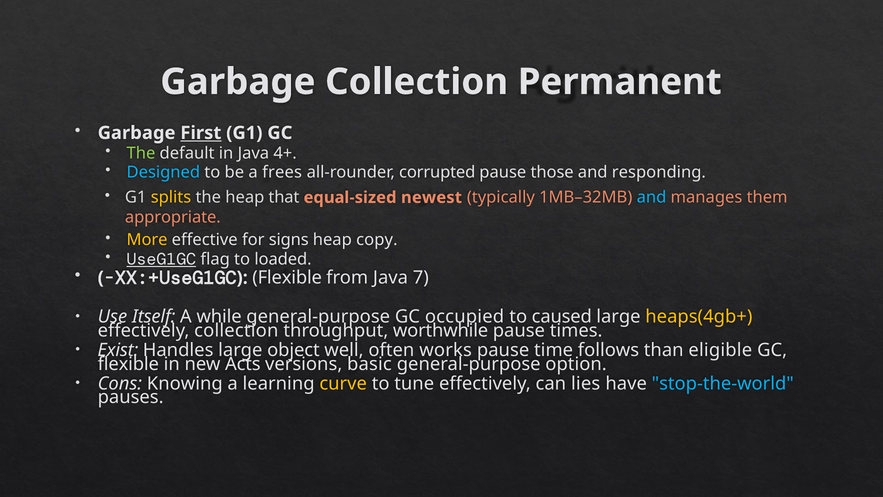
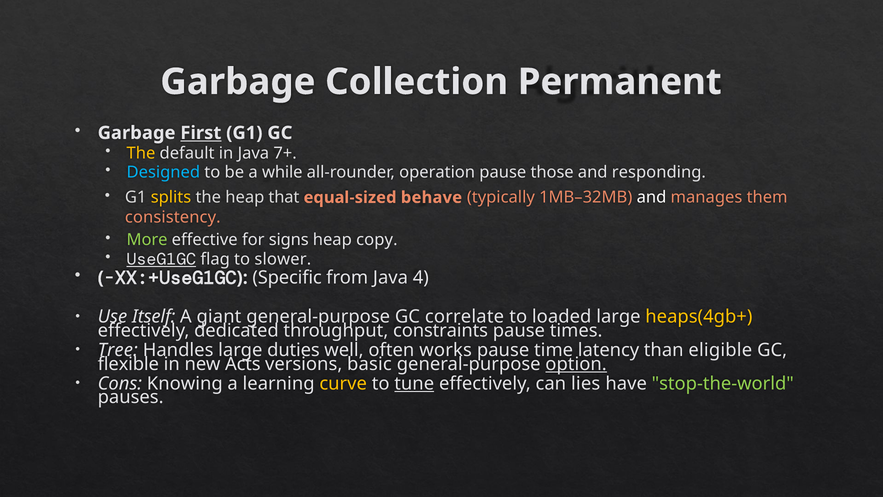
The at (141, 153) colour: light green -> yellow
4+: 4+ -> 7+
frees: frees -> while
corrupted: corrupted -> operation
newest: newest -> behave
and at (651, 197) colour: light blue -> white
appropriate: appropriate -> consistency
More colour: yellow -> light green
loaded: loaded -> slower
Flexible at (287, 278): Flexible -> Specific
7: 7 -> 4
while: while -> giant
occupied: occupied -> correlate
caused: caused -> loaded
effectively collection: collection -> dedicated
worthwhile: worthwhile -> constraints
Exist: Exist -> Tree
object: object -> duties
follows: follows -> latency
option underline: none -> present
tune underline: none -> present
stop-the-world colour: light blue -> light green
